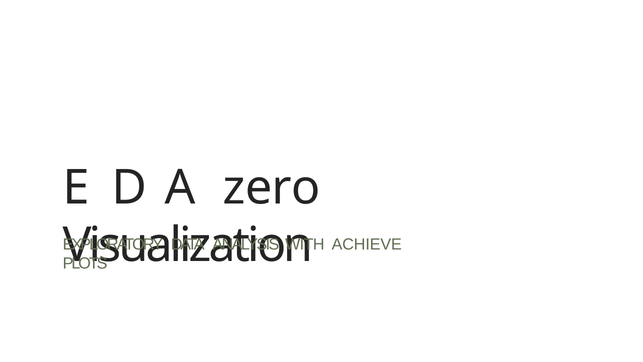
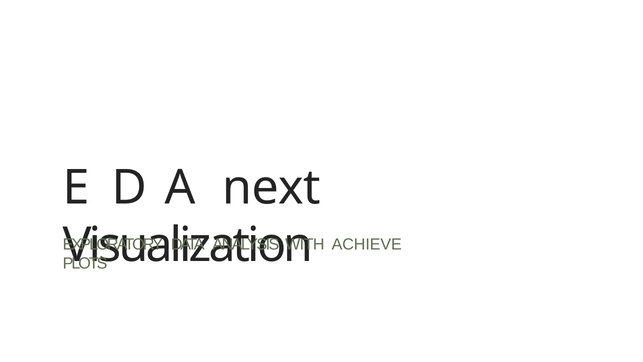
zero: zero -> next
